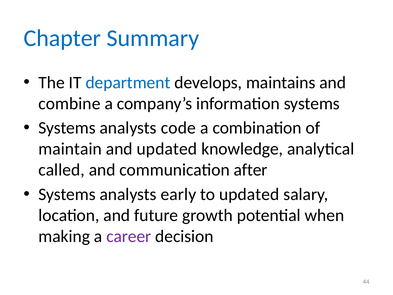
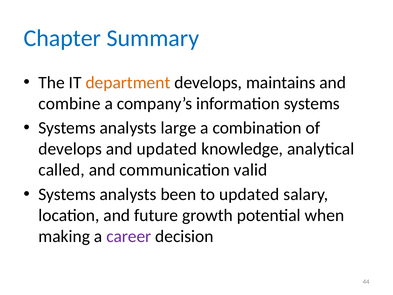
department colour: blue -> orange
code: code -> large
maintain at (70, 149): maintain -> develops
after: after -> valid
early: early -> been
